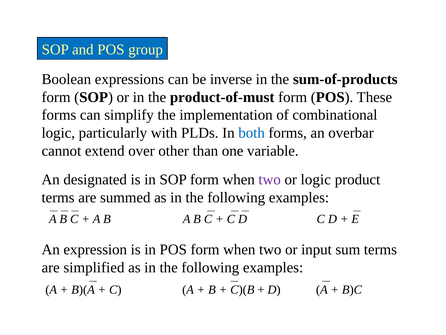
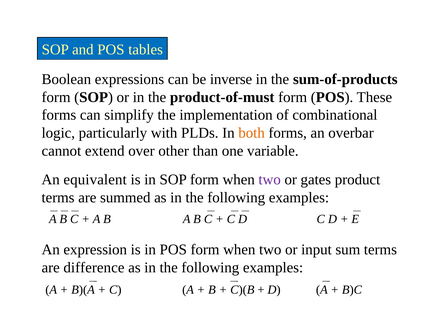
group: group -> tables
both colour: blue -> orange
designated: designated -> equivalent
or logic: logic -> gates
simplified: simplified -> difference
